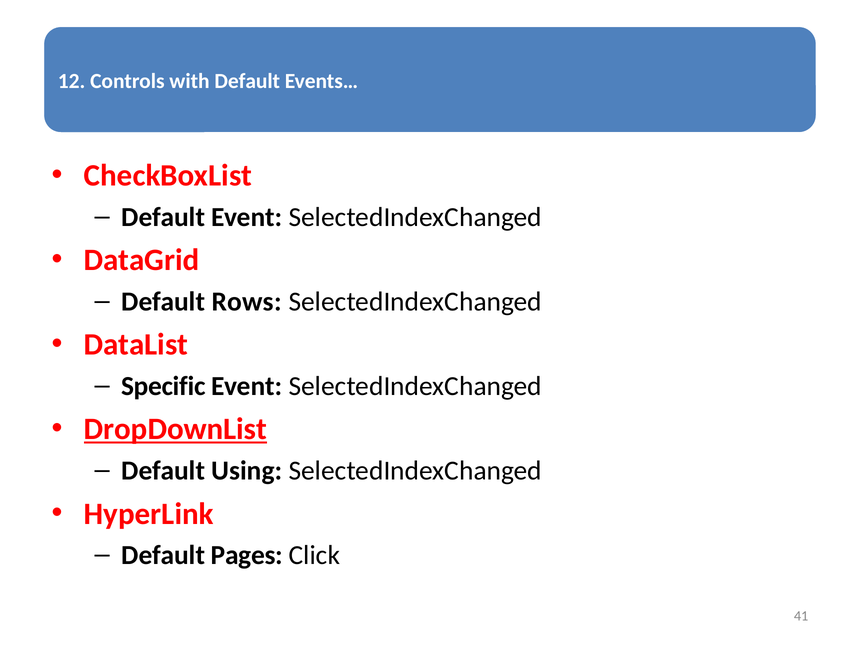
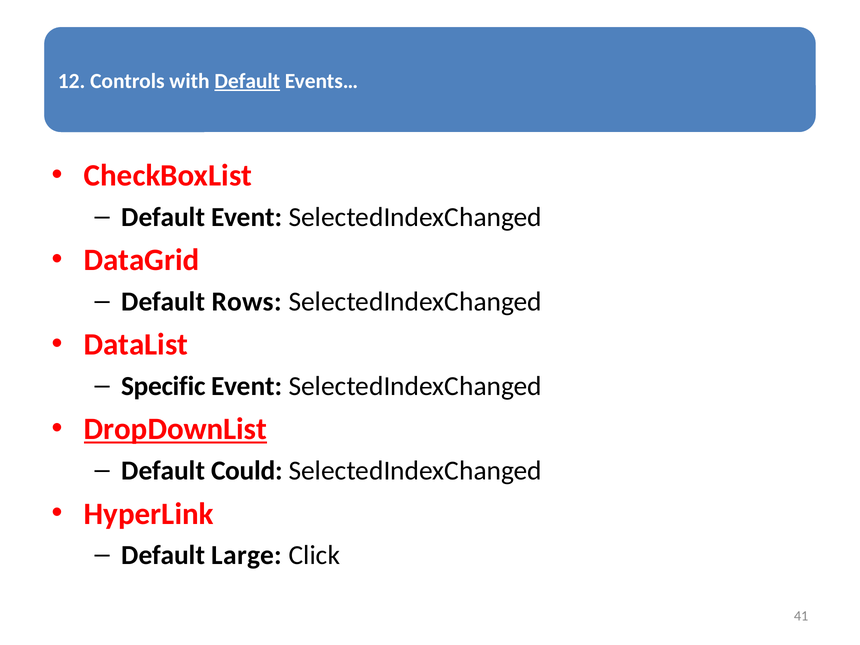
Default at (247, 81) underline: none -> present
Using: Using -> Could
Pages: Pages -> Large
